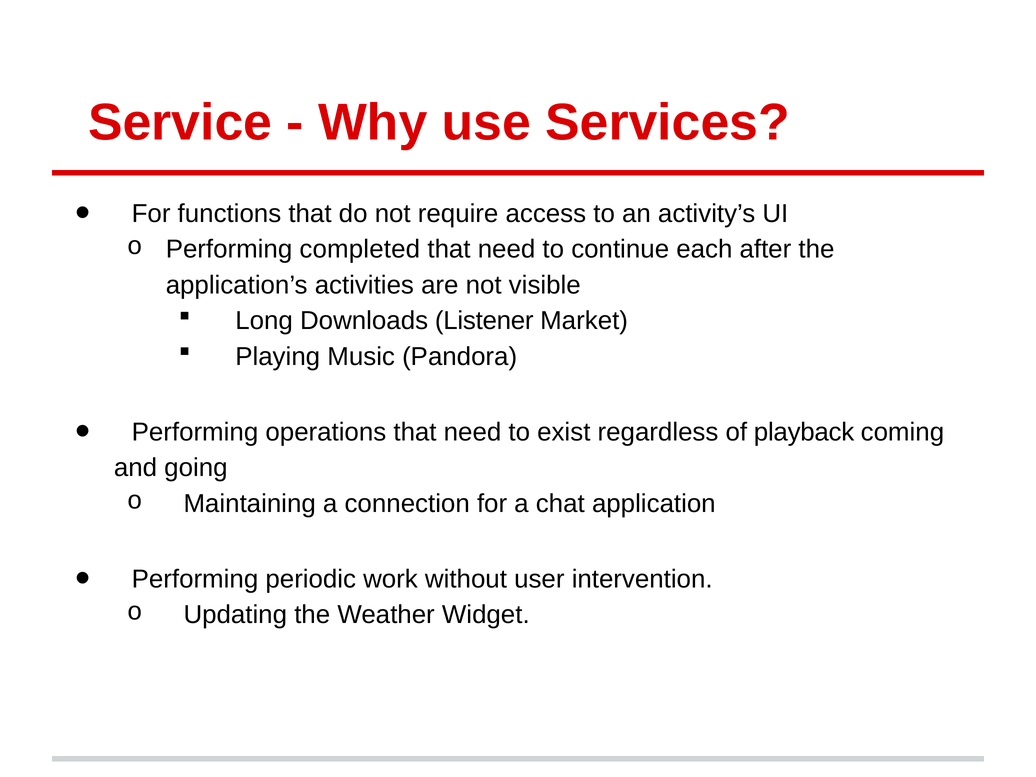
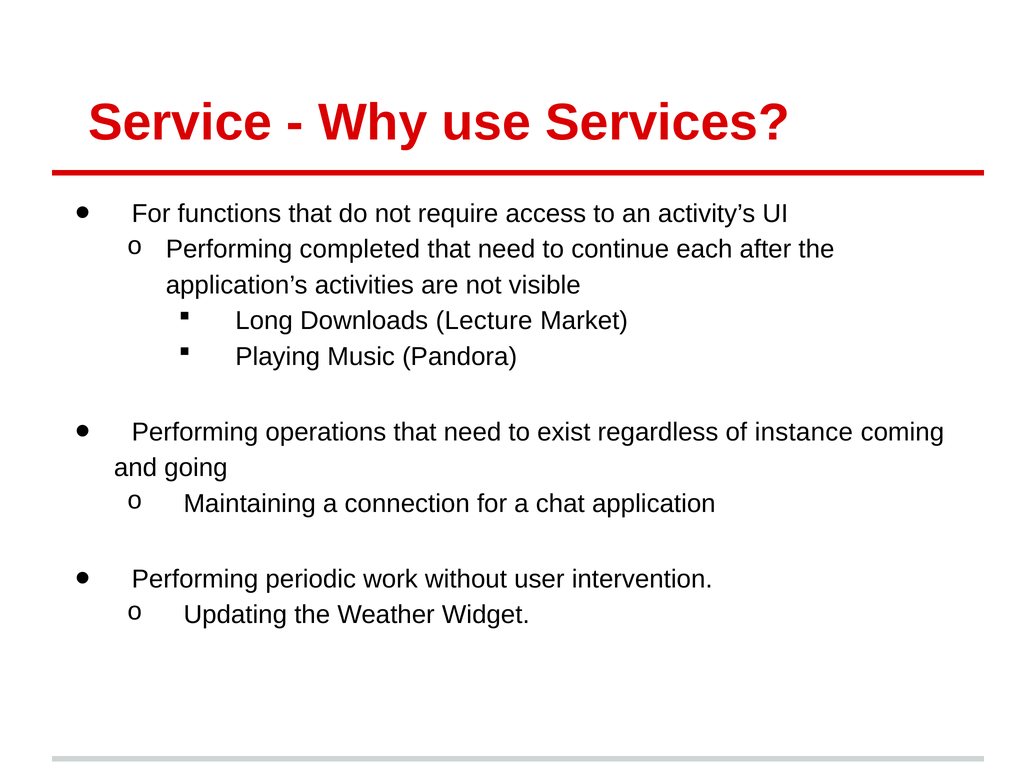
Listener: Listener -> Lecture
playback: playback -> instance
